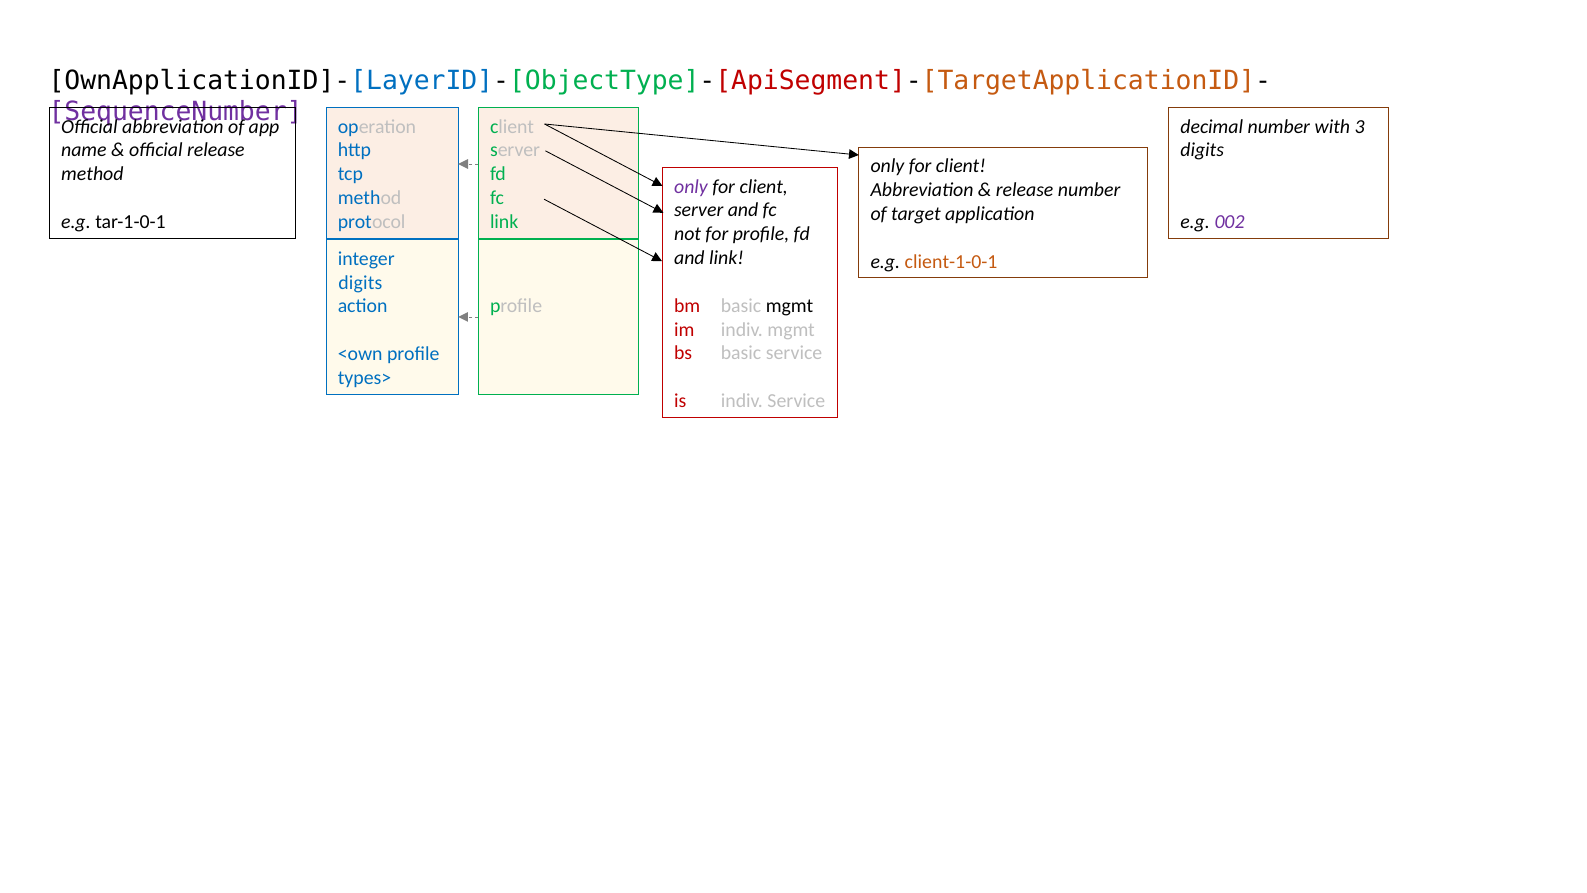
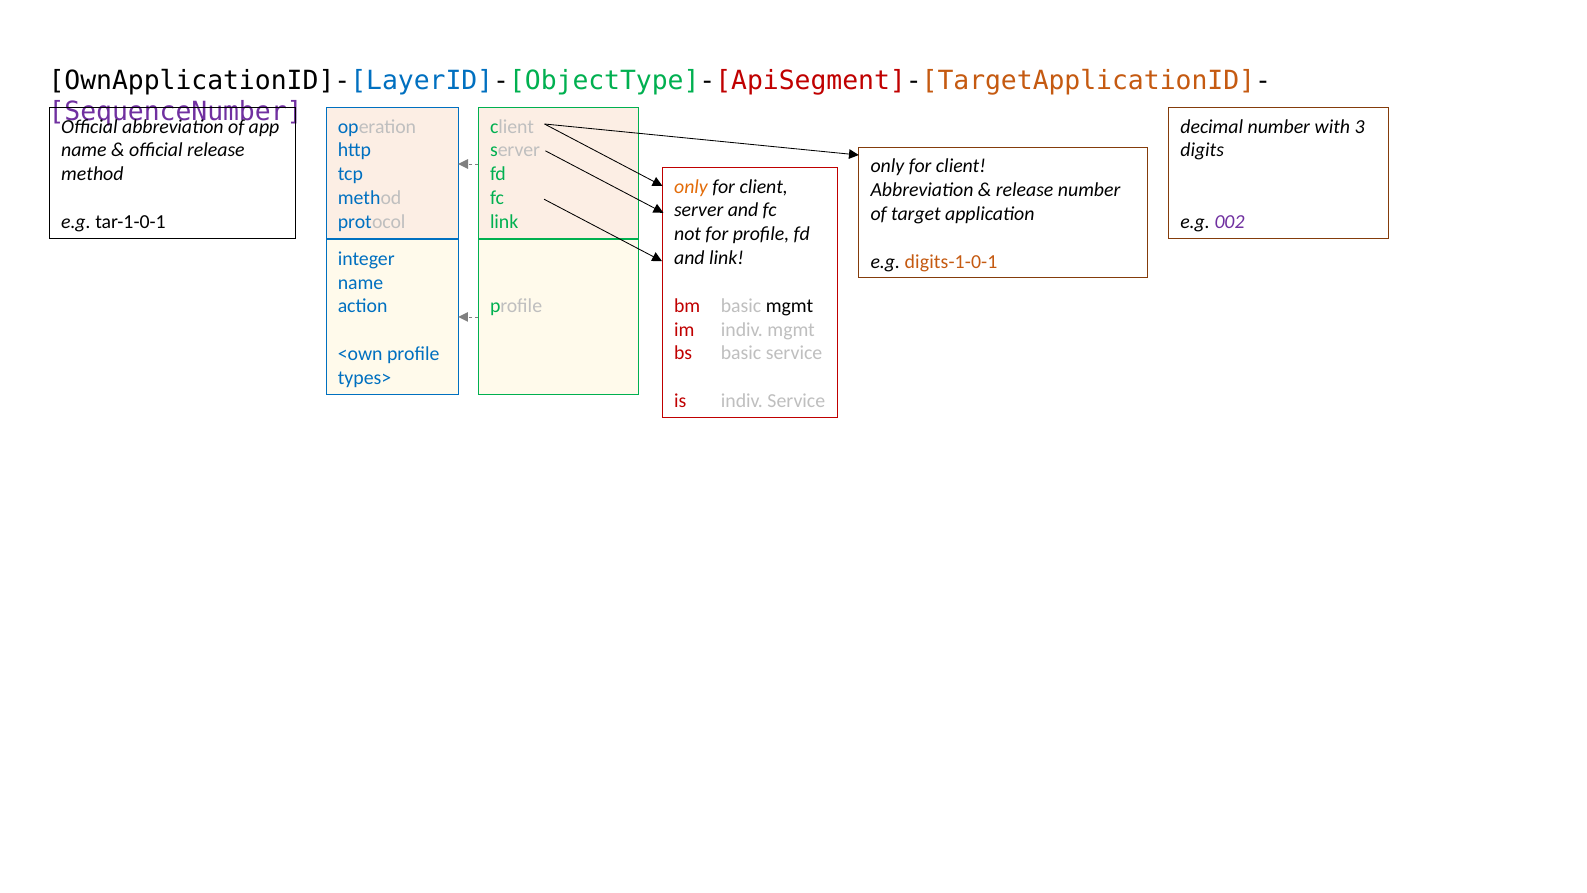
only at (691, 187) colour: purple -> orange
client-1-0-1: client-1-0-1 -> digits-1-0-1
digits at (360, 282): digits -> name
